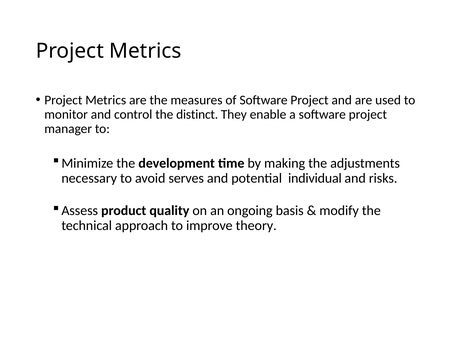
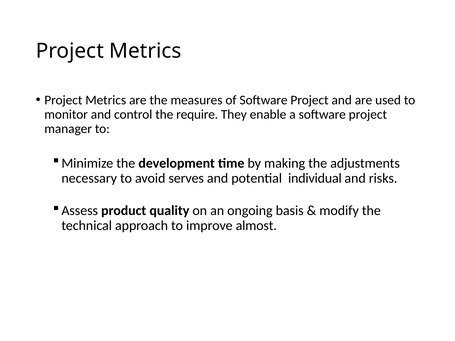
distinct: distinct -> require
theory: theory -> almost
